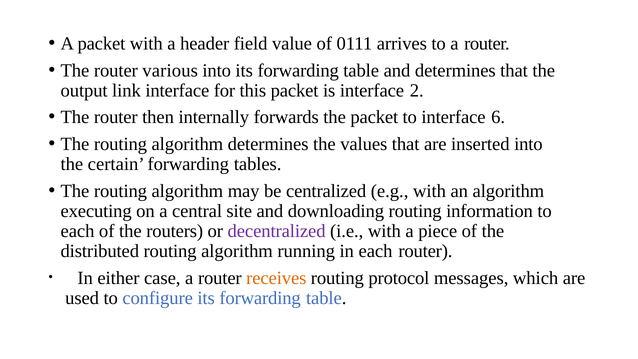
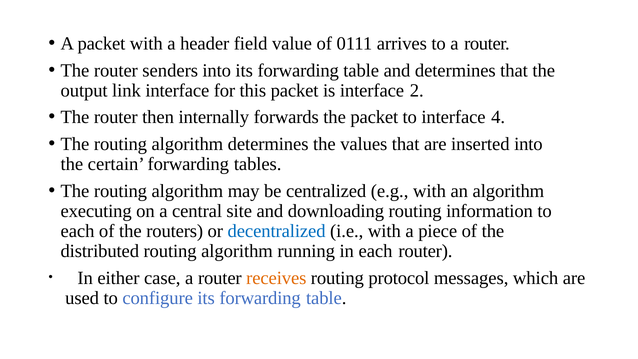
various: various -> senders
6: 6 -> 4
decentralized colour: purple -> blue
